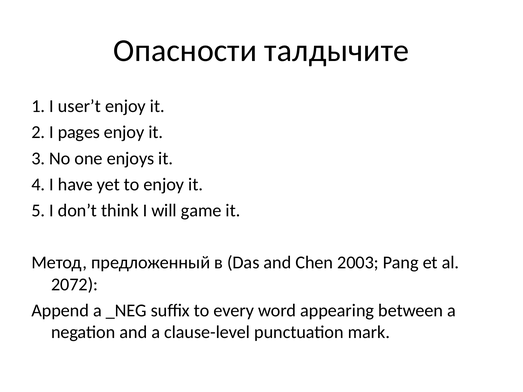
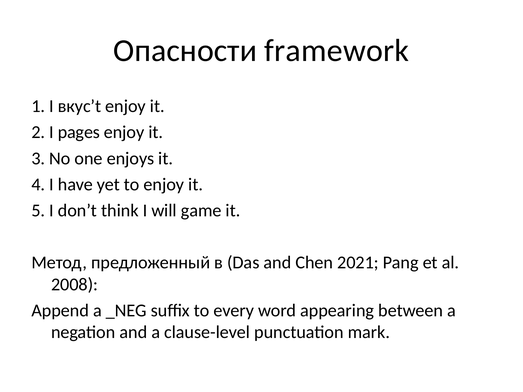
талдычите: талдычите -> framework
user’t: user’t -> вкус’t
2003: 2003 -> 2021
2072: 2072 -> 2008
